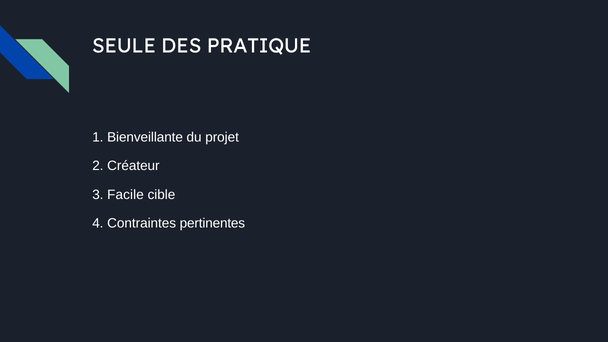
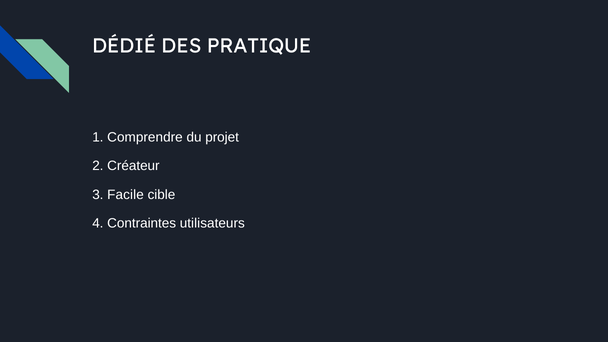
SEULE: SEULE -> DÉDIÉ
Bienveillante: Bienveillante -> Comprendre
pertinentes: pertinentes -> utilisateurs
